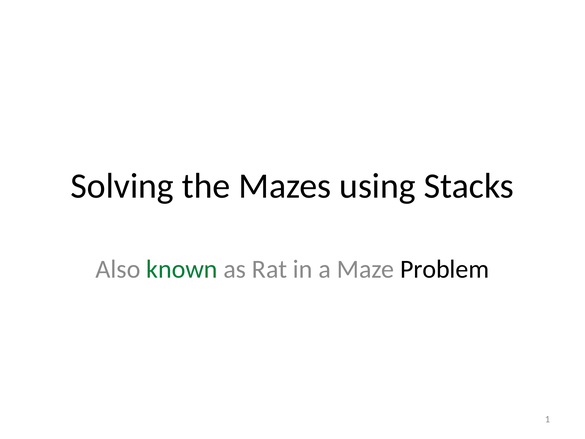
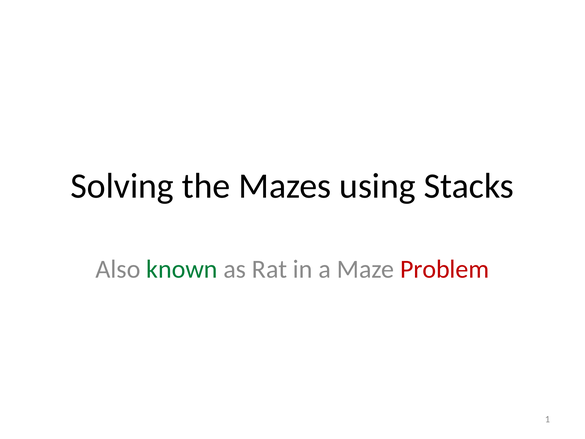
Problem colour: black -> red
